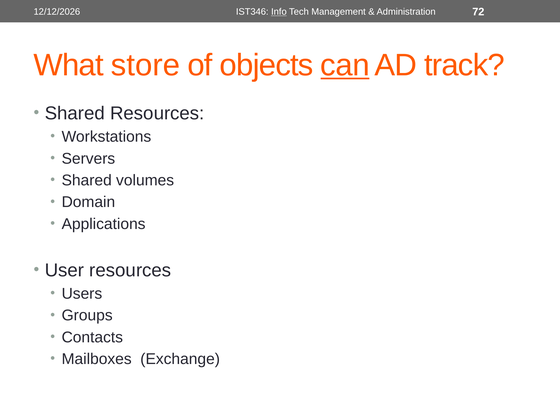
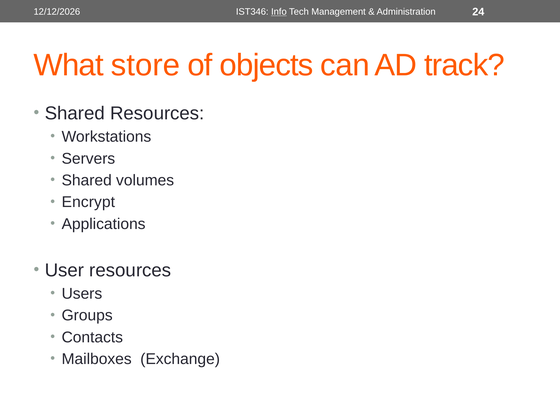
72: 72 -> 24
can underline: present -> none
Domain: Domain -> Encrypt
